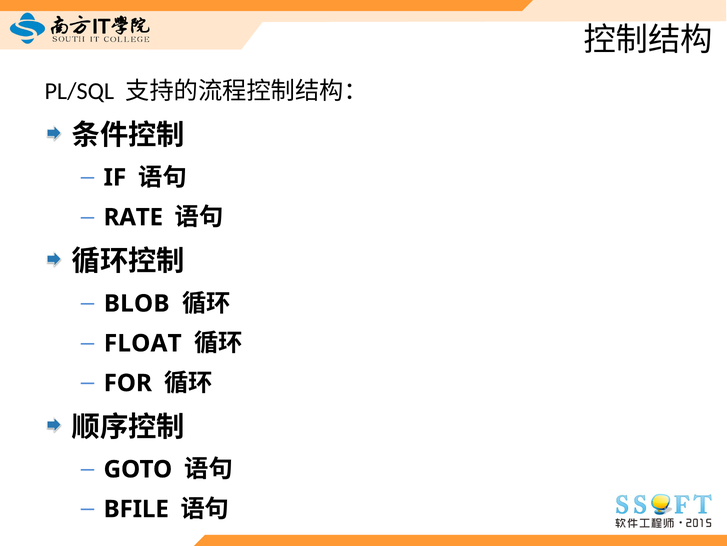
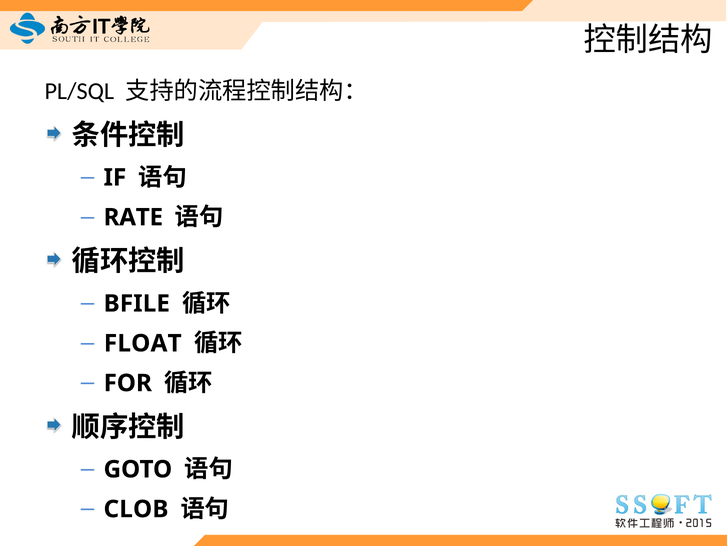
BLOB: BLOB -> BFILE
BFILE: BFILE -> CLOB
